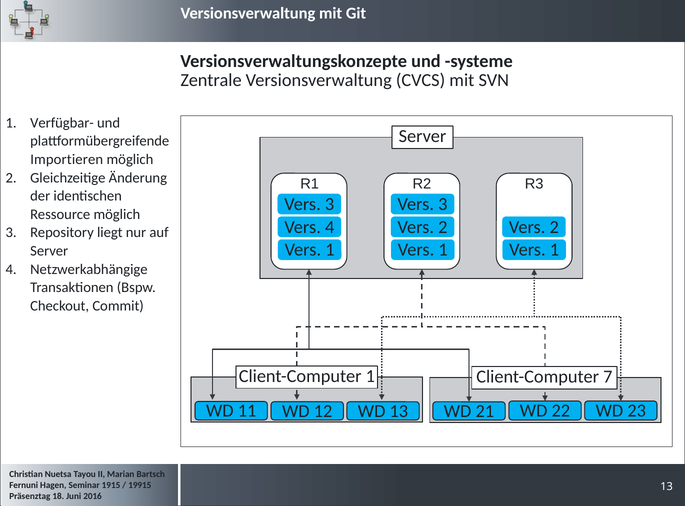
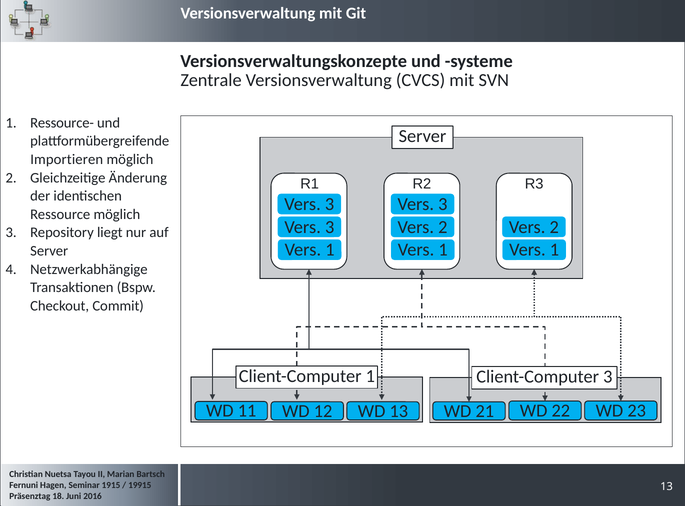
Verfügbar-: Verfügbar- -> Ressource-
4 at (330, 227): 4 -> 3
Client-Computer 7: 7 -> 3
